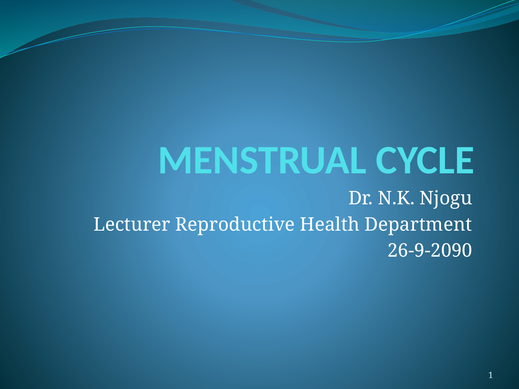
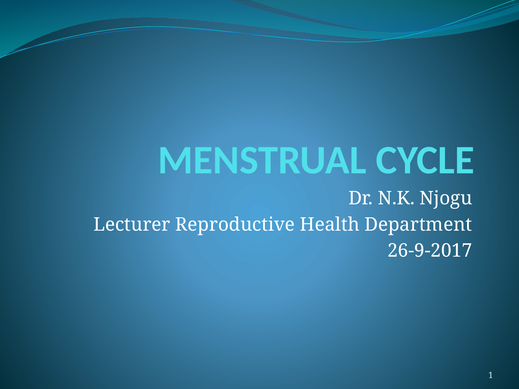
26-9-2090: 26-9-2090 -> 26-9-2017
